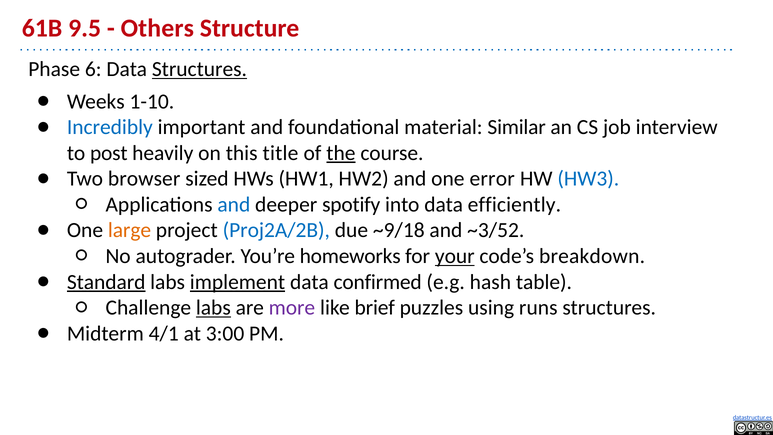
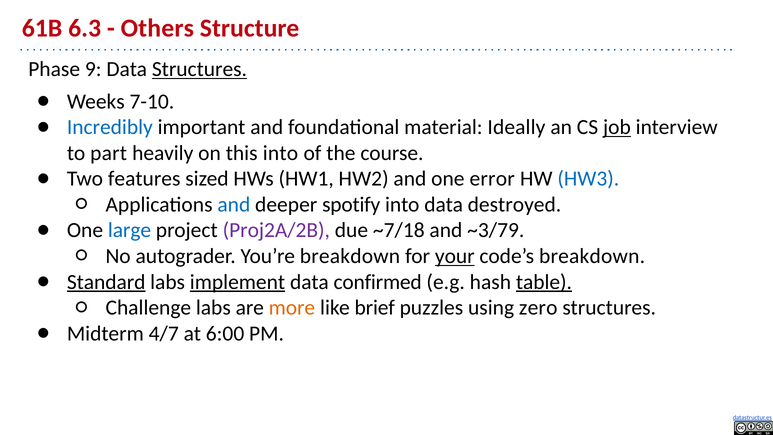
9.5: 9.5 -> 6.3
6: 6 -> 9
1-10: 1-10 -> 7-10
Similar: Similar -> Ideally
job underline: none -> present
post: post -> part
this title: title -> into
the underline: present -> none
browser: browser -> features
efficiently: efficiently -> destroyed
large colour: orange -> blue
Proj2A/2B colour: blue -> purple
~9/18: ~9/18 -> ~7/18
~3/52: ~3/52 -> ~3/79
You’re homeworks: homeworks -> breakdown
table underline: none -> present
labs at (213, 308) underline: present -> none
more colour: purple -> orange
runs: runs -> zero
4/1: 4/1 -> 4/7
3:00: 3:00 -> 6:00
